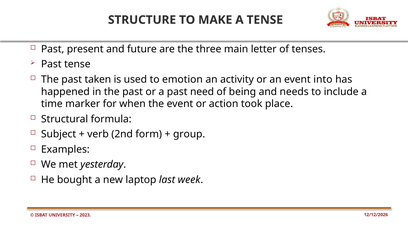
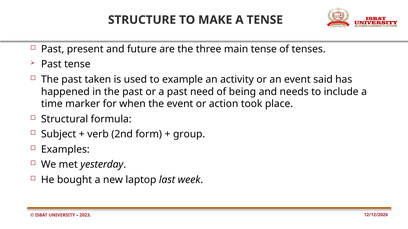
main letter: letter -> tense
emotion: emotion -> example
into: into -> said
